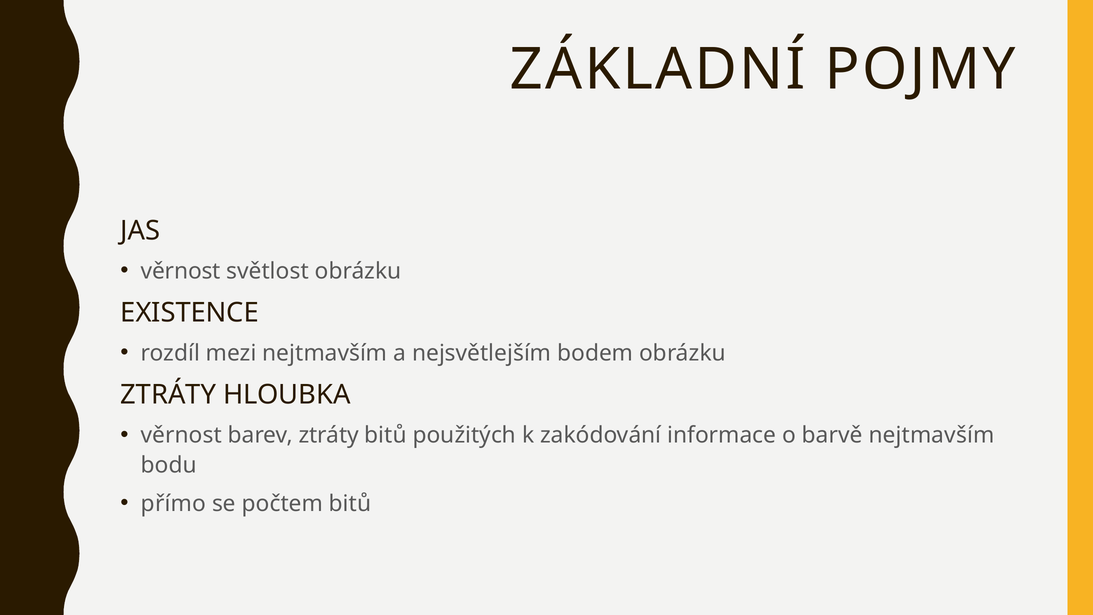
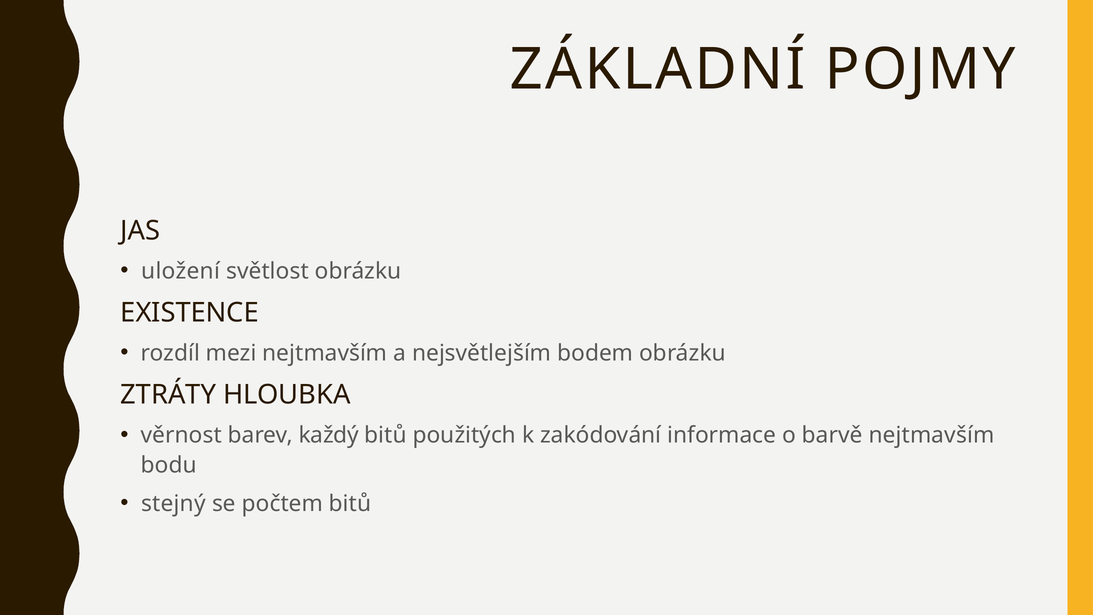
věrnost at (181, 271): věrnost -> uložení
barev ztráty: ztráty -> každý
přímo: přímo -> stejný
